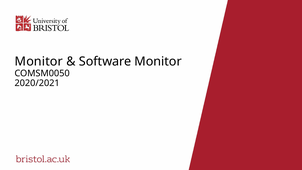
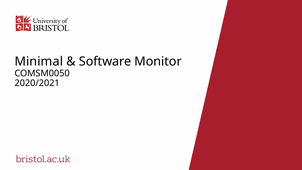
Monitor at (39, 61): Monitor -> Minimal
